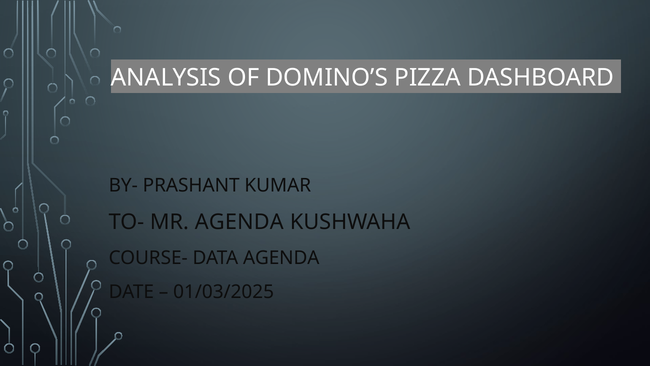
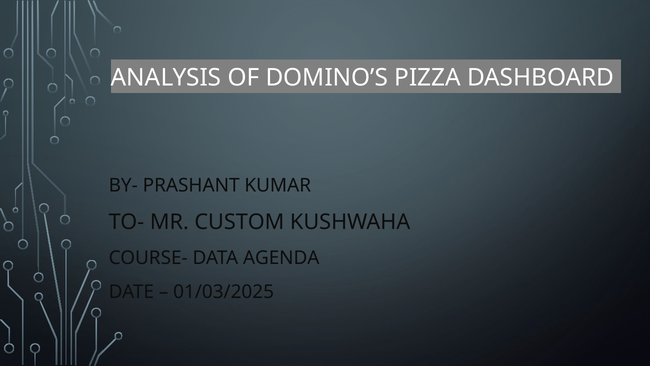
MR AGENDA: AGENDA -> CUSTOM
